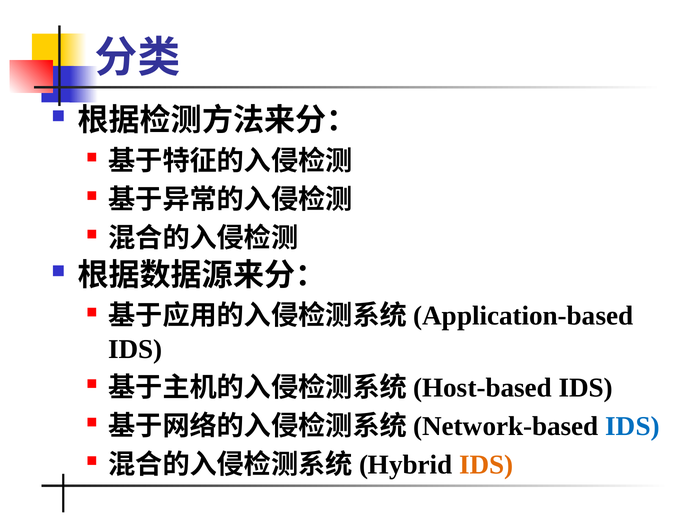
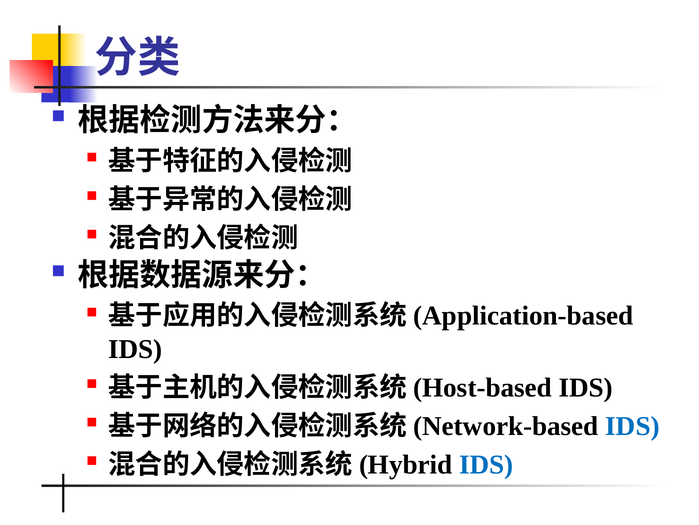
IDS at (486, 464) colour: orange -> blue
